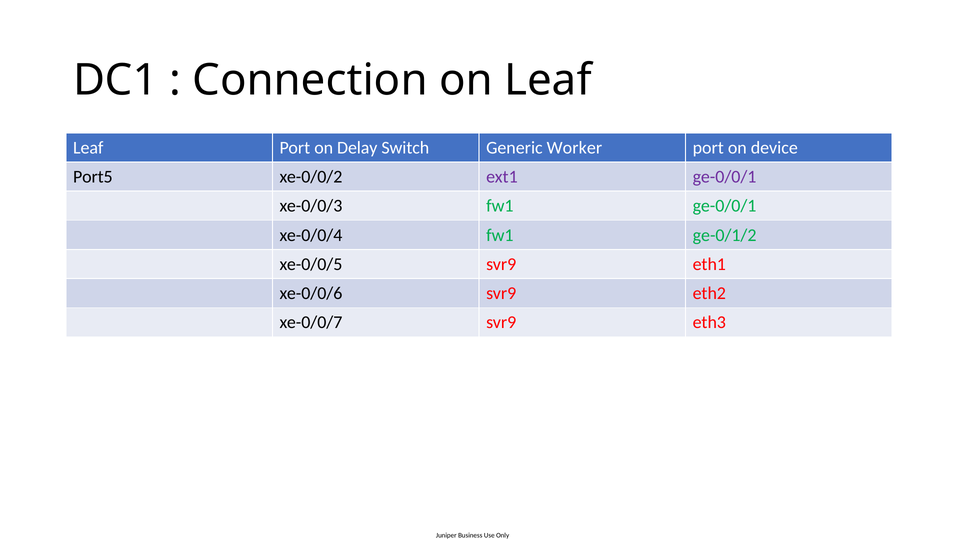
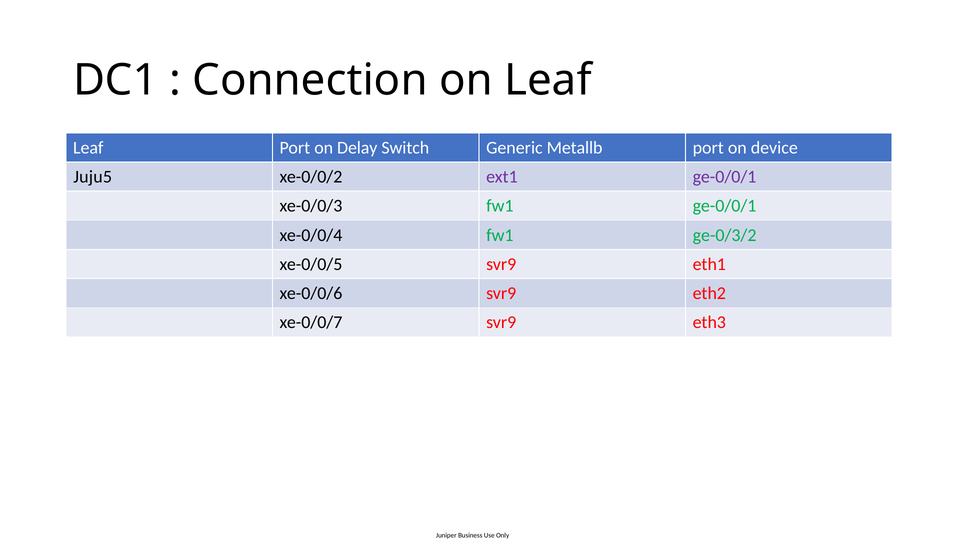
Worker: Worker -> Metallb
Port5: Port5 -> Juju5
ge-0/1/2: ge-0/1/2 -> ge-0/3/2
